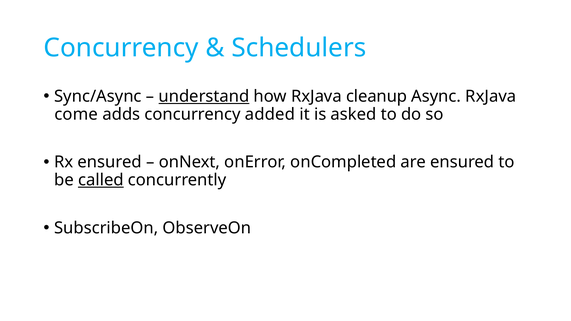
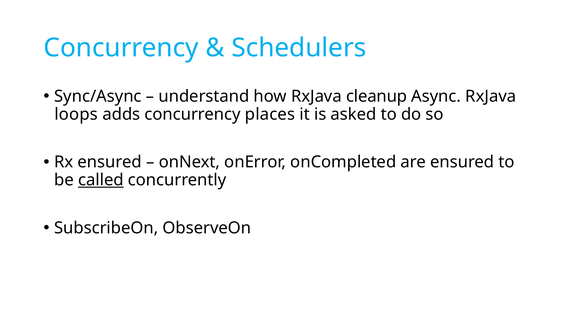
understand underline: present -> none
come: come -> loops
added: added -> places
